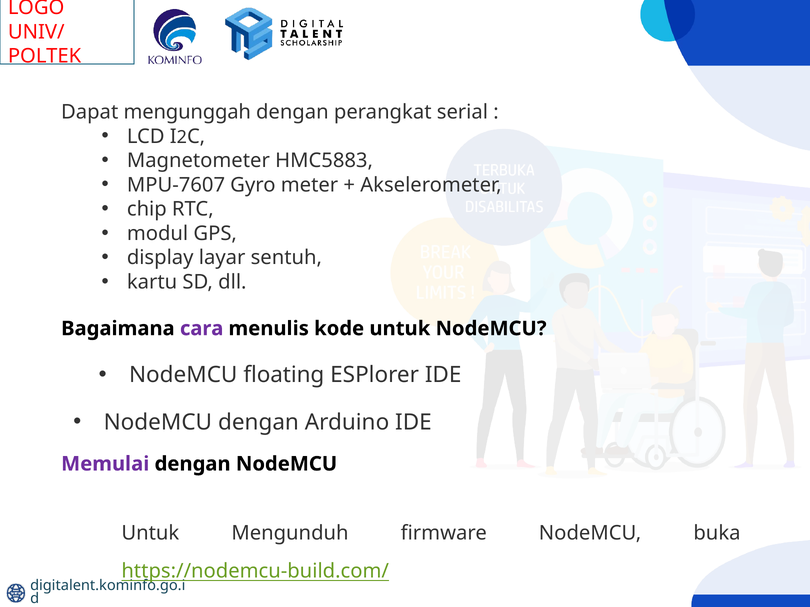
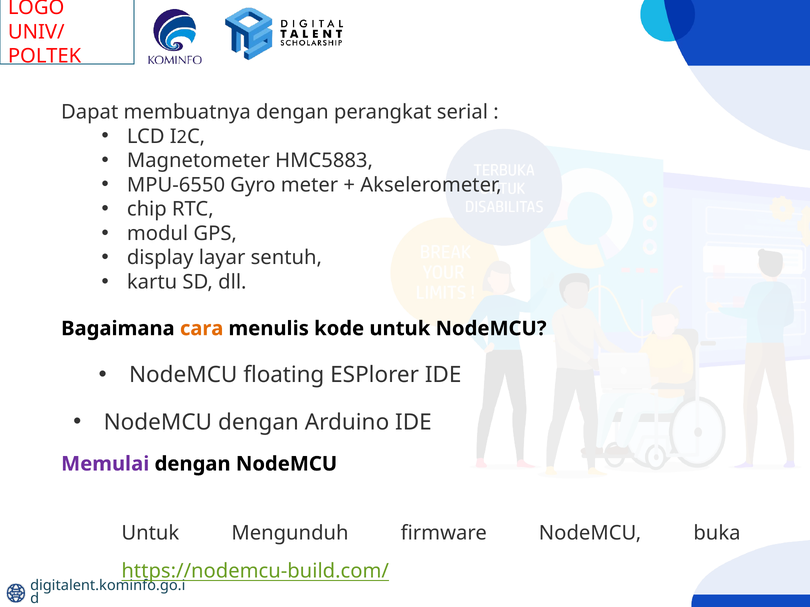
mengunggah: mengunggah -> membuatnya
MPU-7607: MPU-7607 -> MPU-6550
cara colour: purple -> orange
